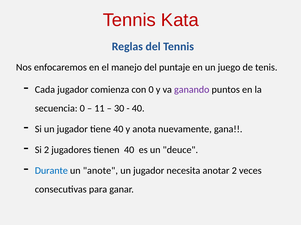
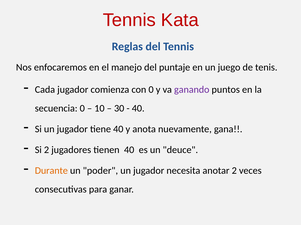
11: 11 -> 10
Durante colour: blue -> orange
anote: anote -> poder
